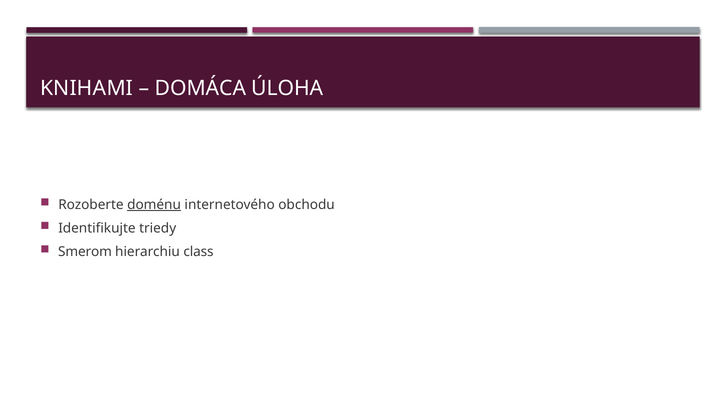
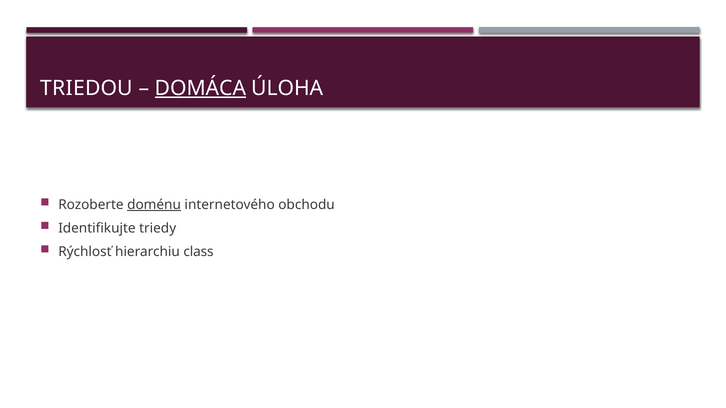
KNIHAMI: KNIHAMI -> TRIEDOU
DOMÁCA underline: none -> present
Smerom: Smerom -> Rýchlosť
